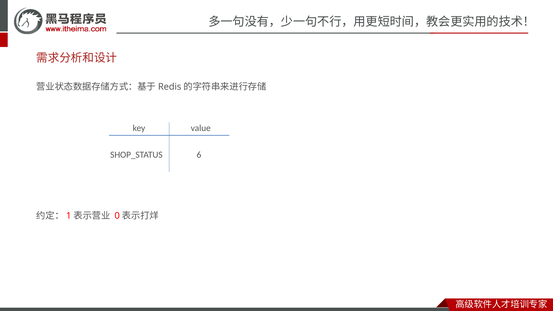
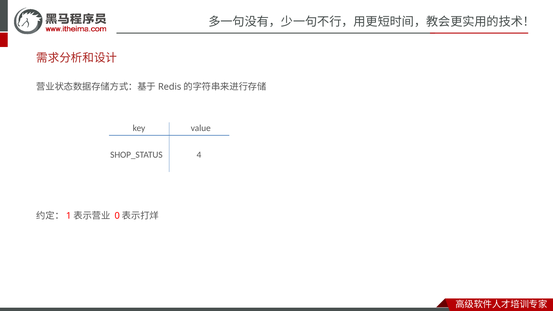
6: 6 -> 4
